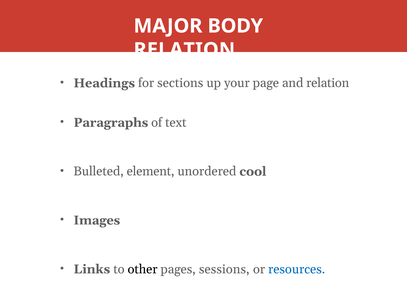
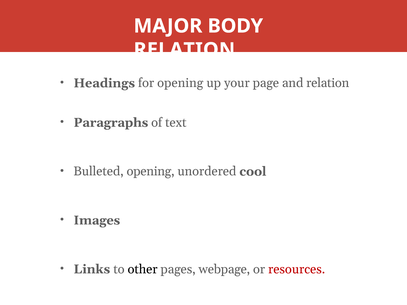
for sections: sections -> opening
Bulleted element: element -> opening
sessions: sessions -> webpage
resources colour: blue -> red
